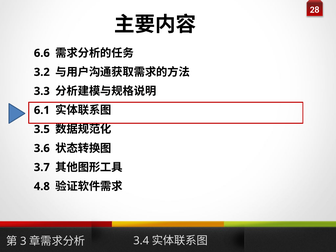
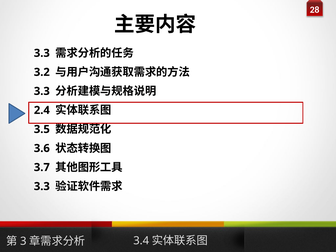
6.6 at (42, 53): 6.6 -> 3.3
6.1: 6.1 -> 2.4
4.8 at (42, 186): 4.8 -> 3.3
